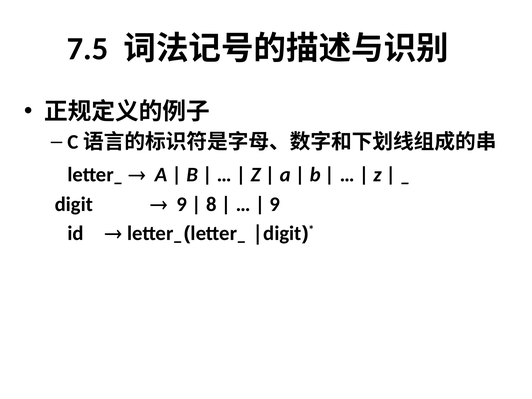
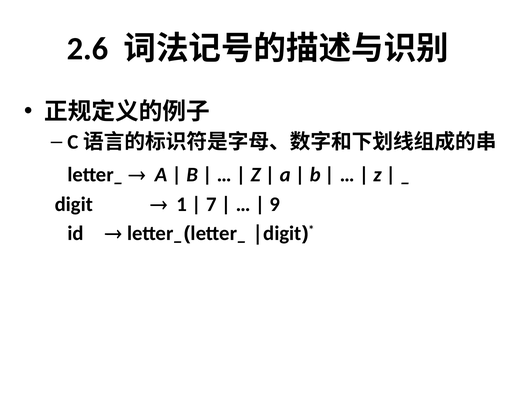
7.5: 7.5 -> 2.6
9 at (182, 204): 9 -> 1
8: 8 -> 7
